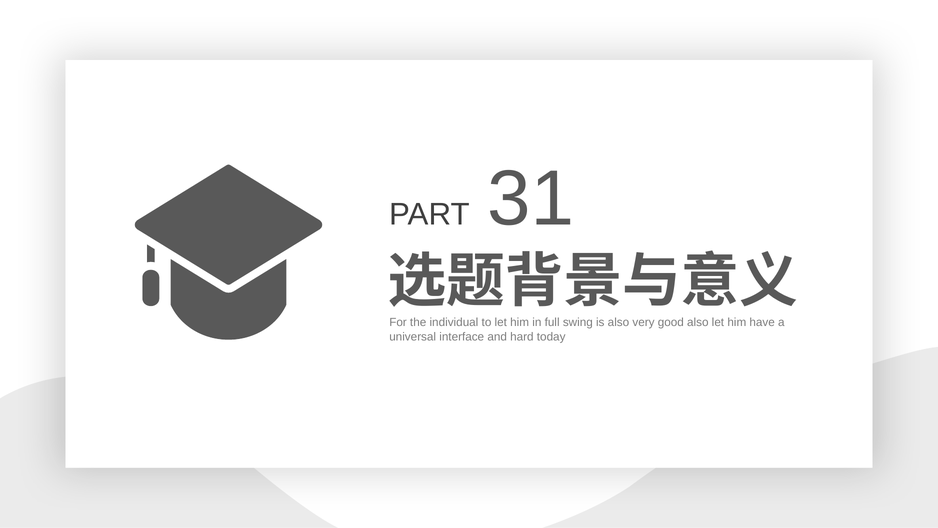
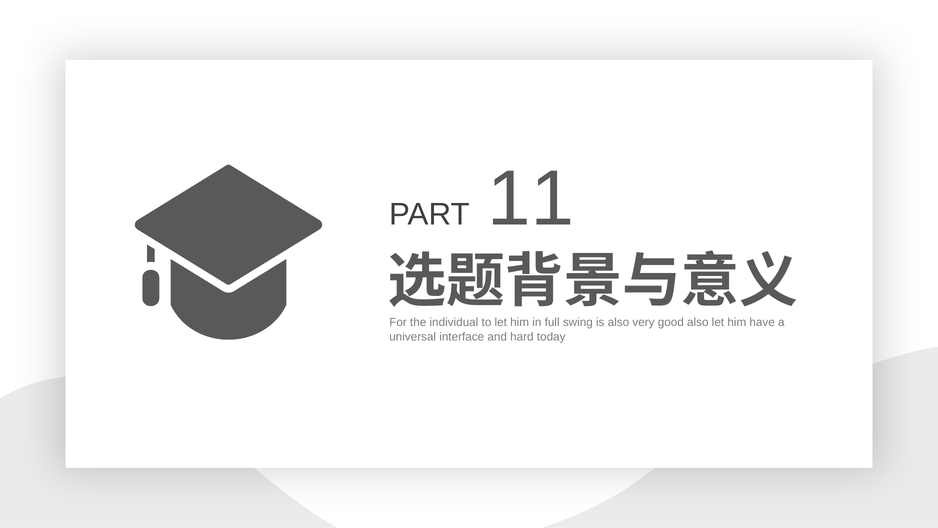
31: 31 -> 11
